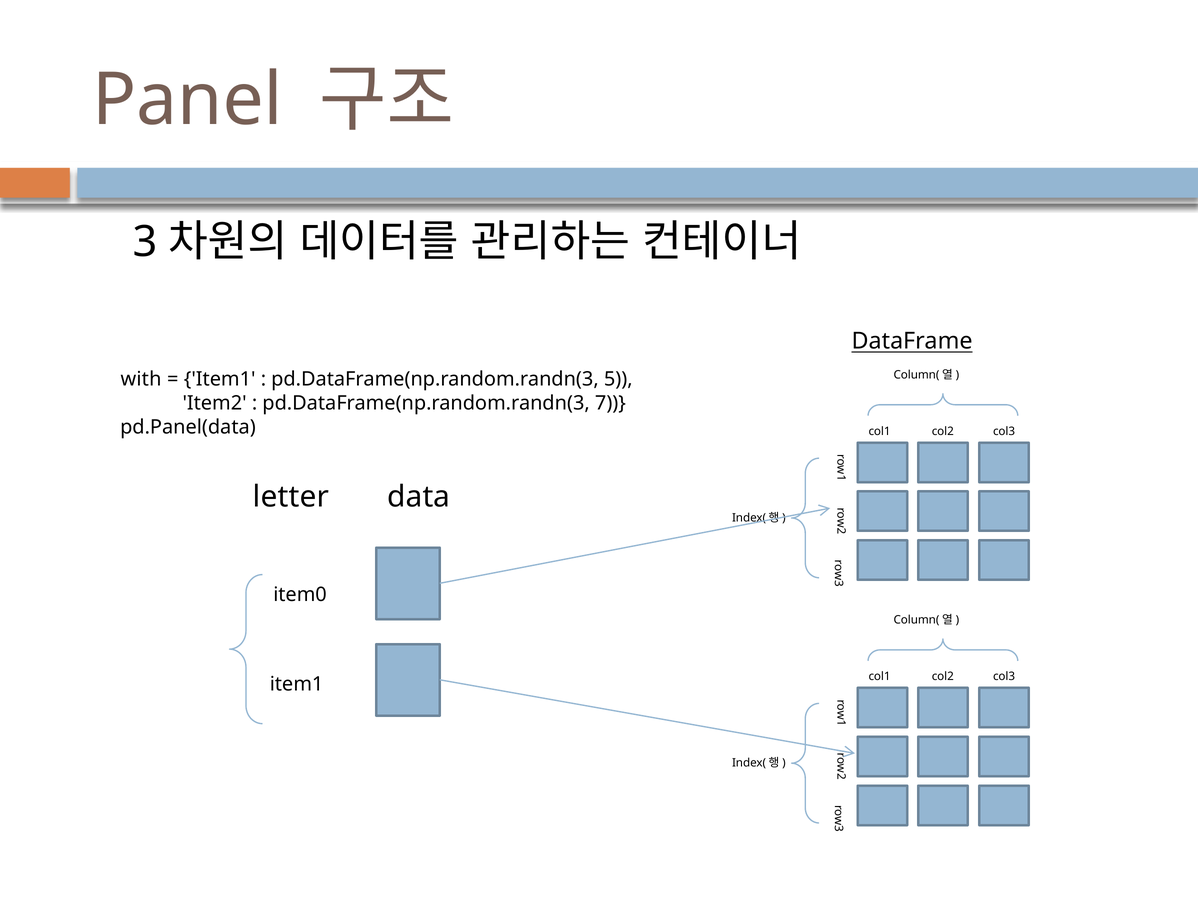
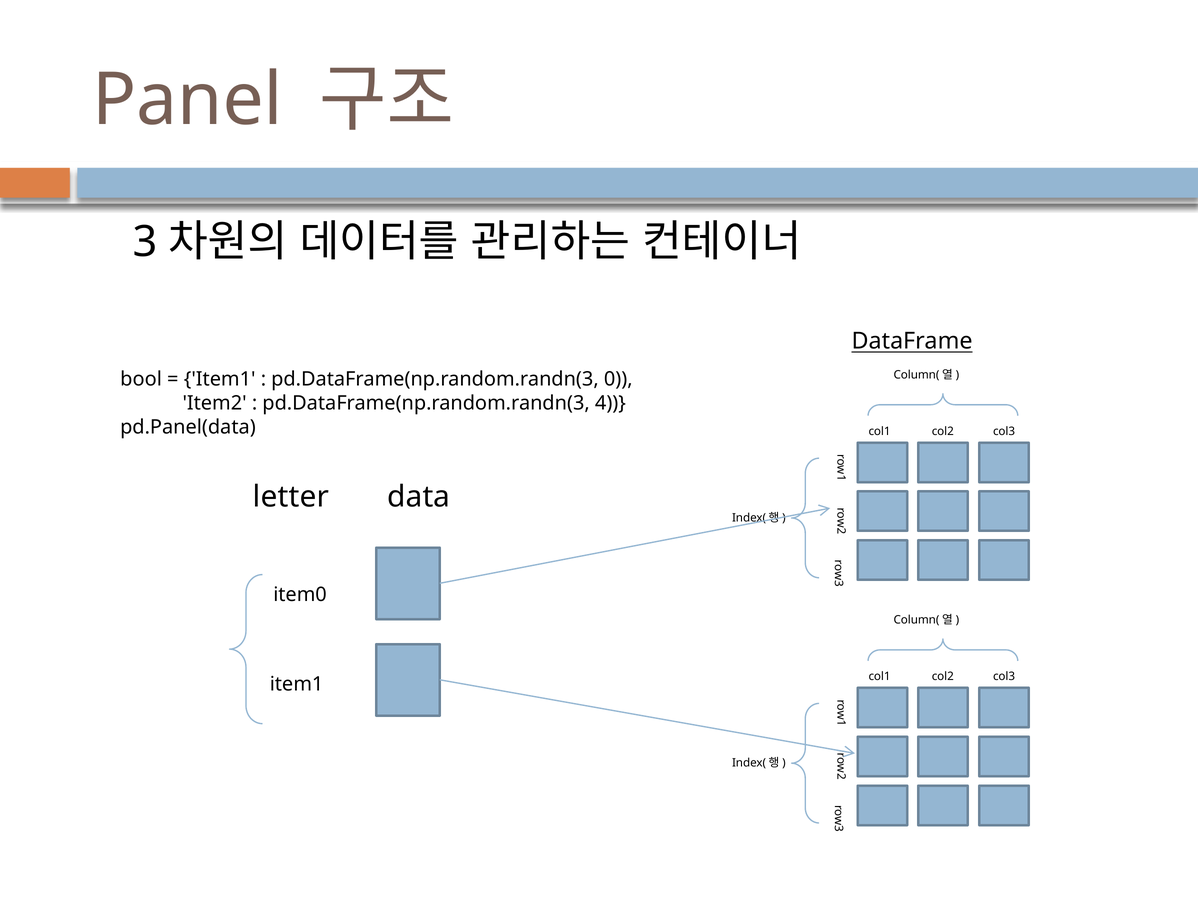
with: with -> bool
5: 5 -> 0
7: 7 -> 4
